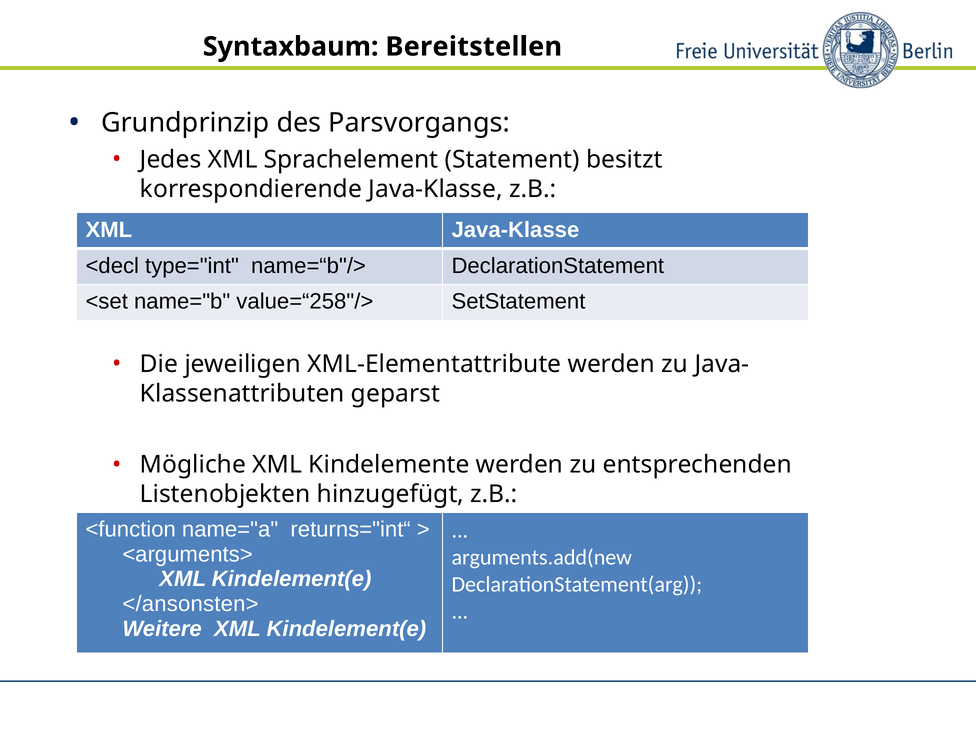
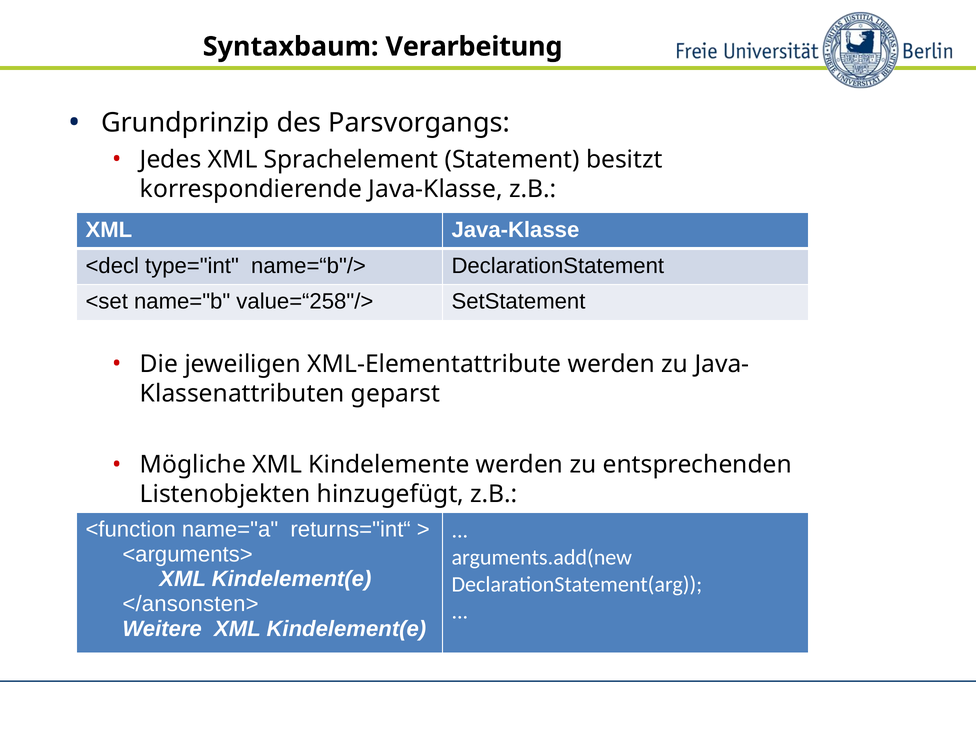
Bereitstellen: Bereitstellen -> Verarbeitung
